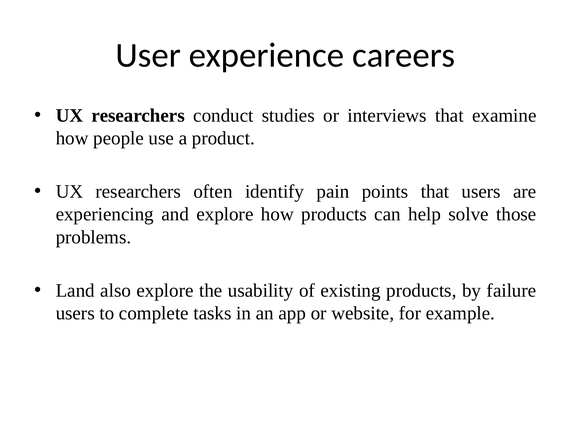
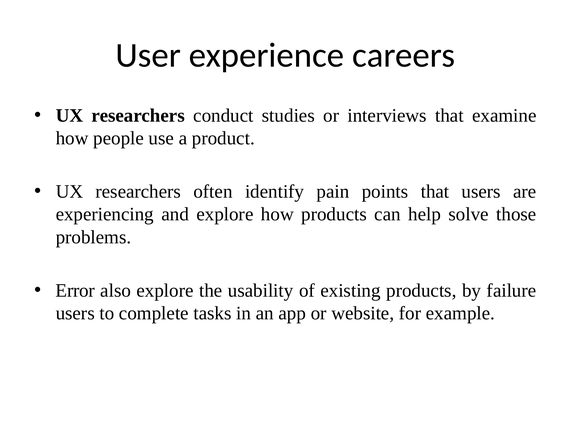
Land: Land -> Error
